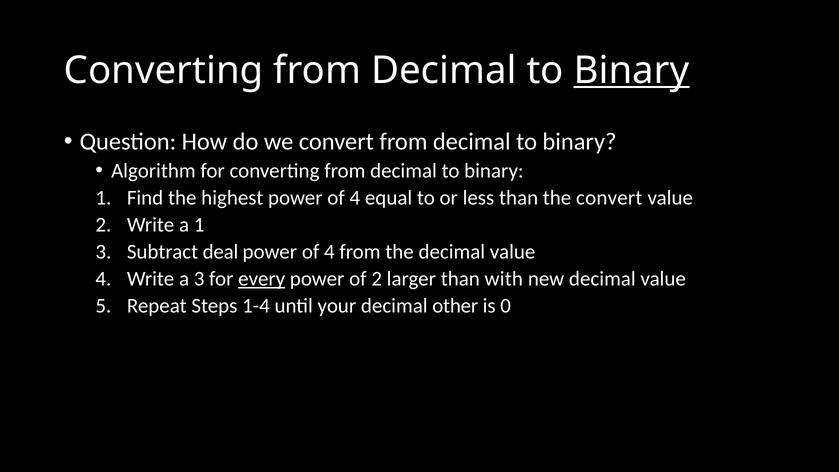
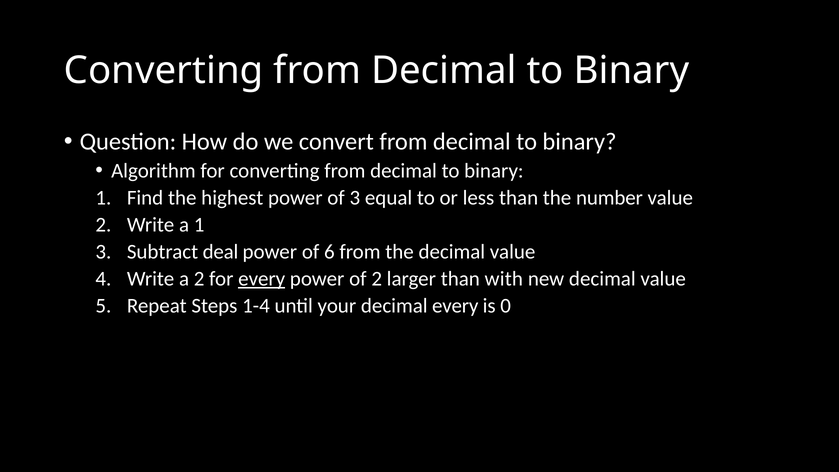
Binary at (632, 70) underline: present -> none
highest power of 4: 4 -> 3
the convert: convert -> number
4 at (329, 252): 4 -> 6
a 3: 3 -> 2
decimal other: other -> every
